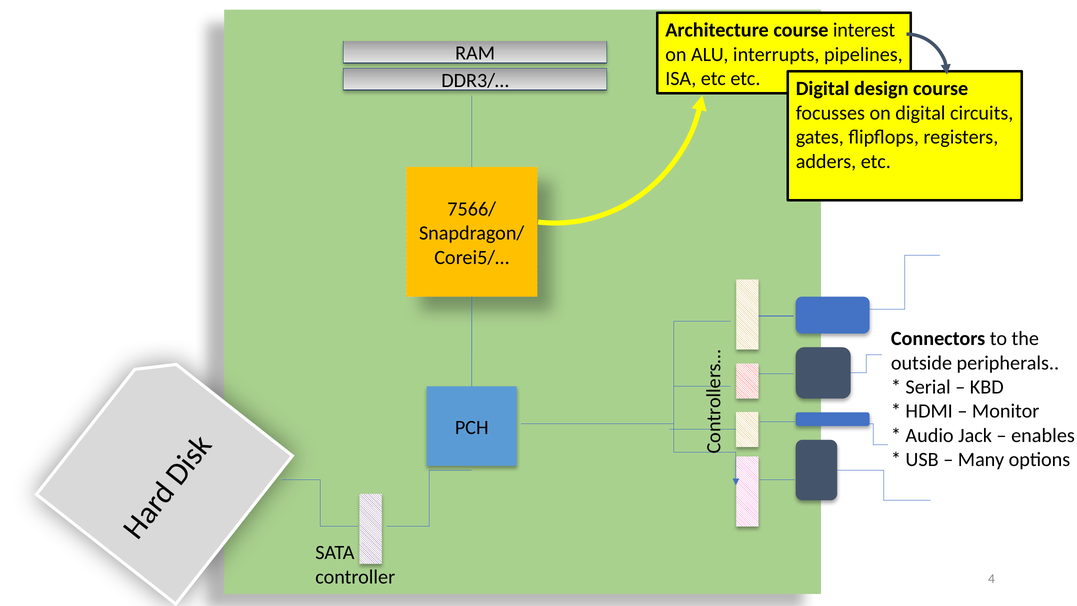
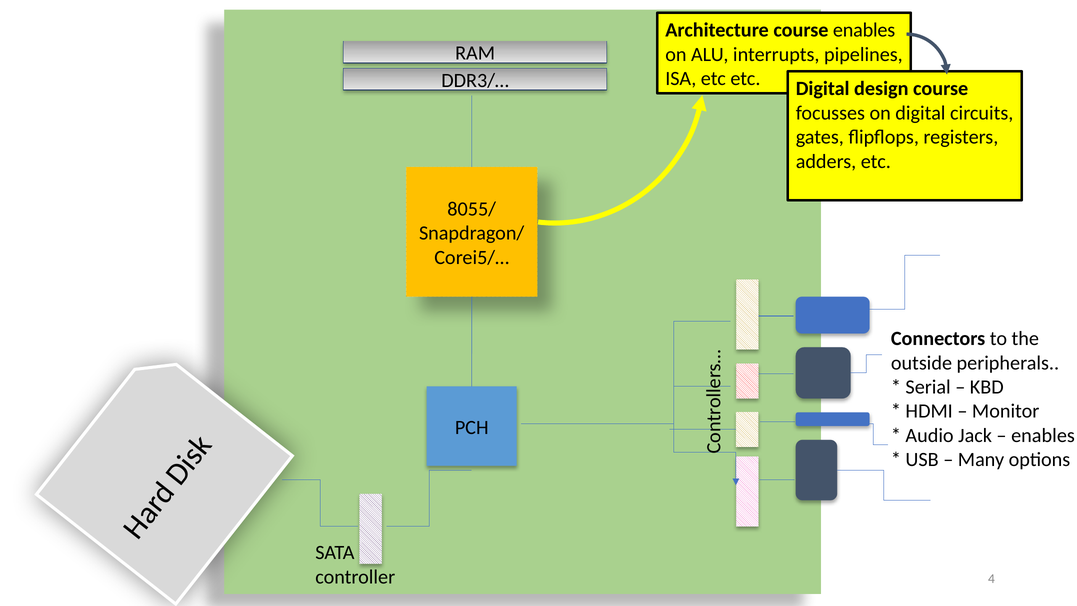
course interest: interest -> enables
7566/: 7566/ -> 8055/
